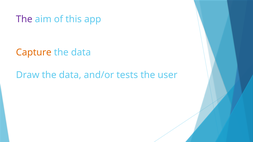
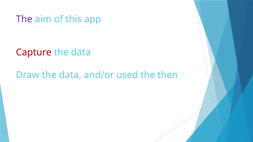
Capture colour: orange -> red
tests: tests -> used
user: user -> then
